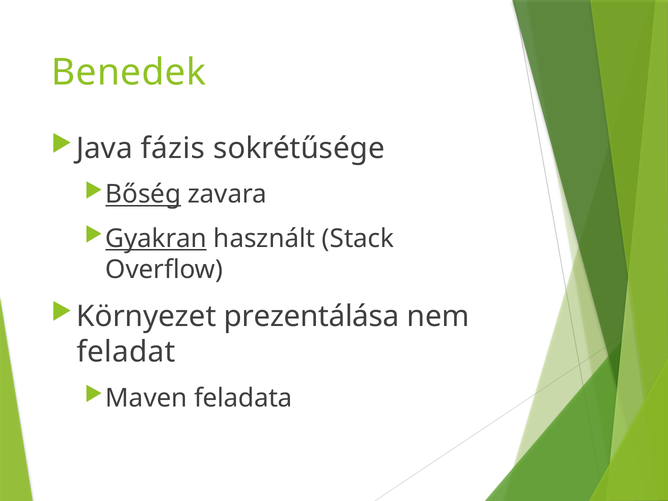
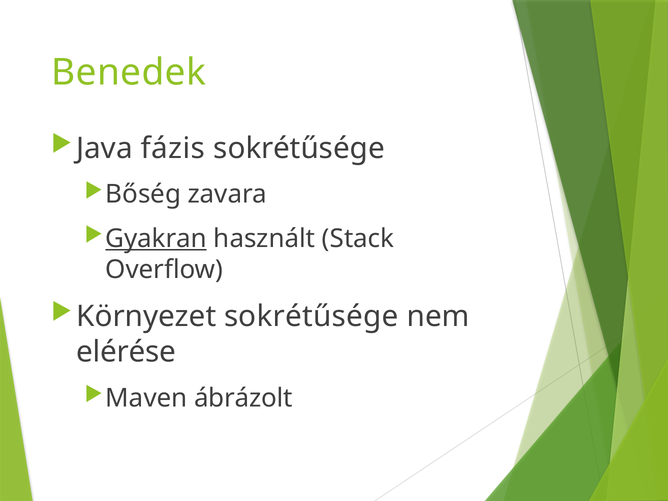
Bőség underline: present -> none
Környezet prezentálása: prezentálása -> sokrétűsége
feladat: feladat -> elérése
feladata: feladata -> ábrázolt
